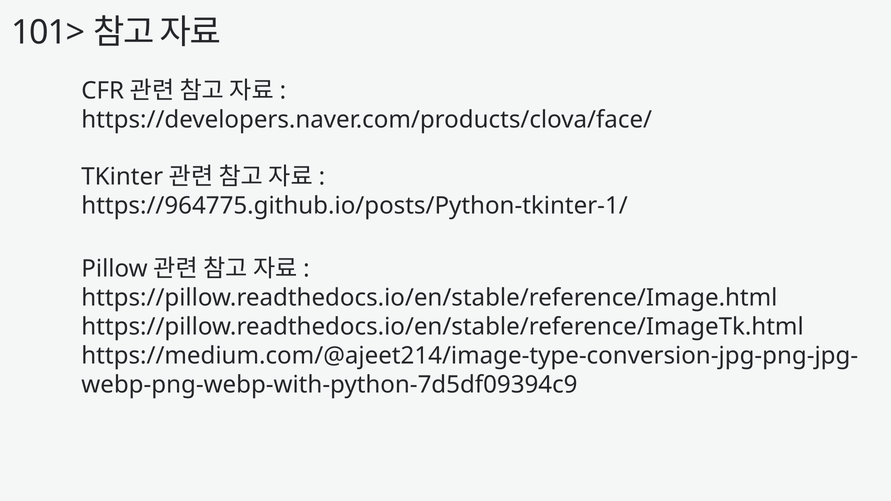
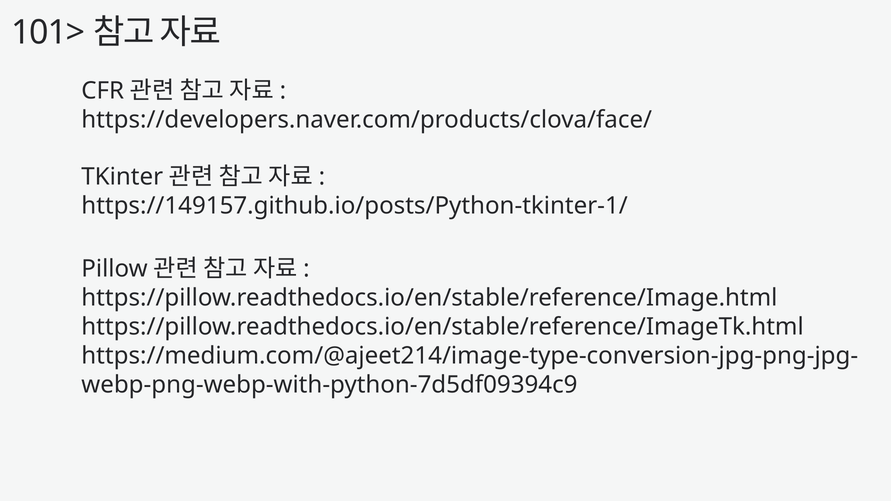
https://964775.github.io/posts/Python-tkinter-1/: https://964775.github.io/posts/Python-tkinter-1/ -> https://149157.github.io/posts/Python-tkinter-1/
